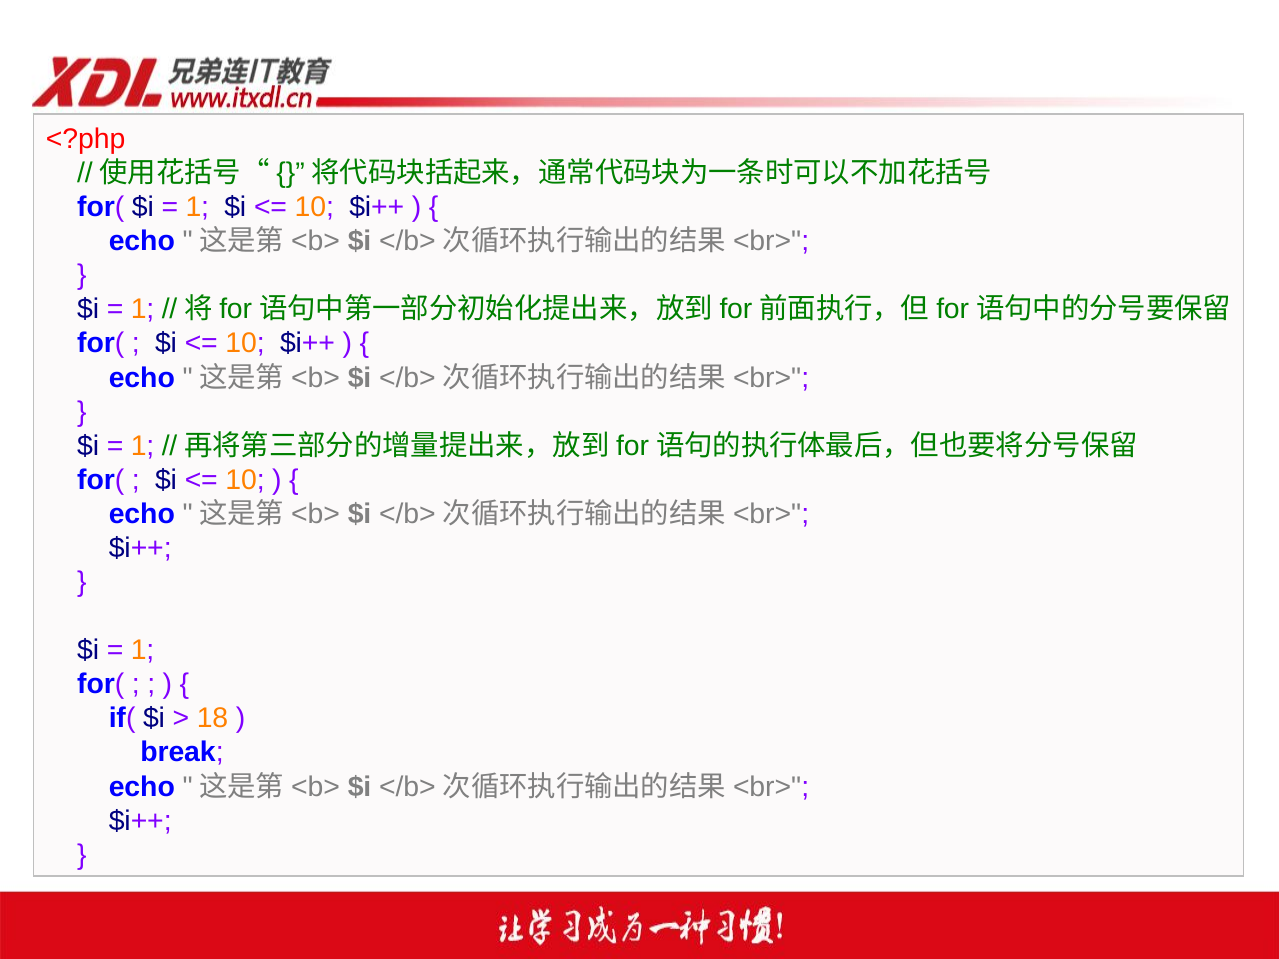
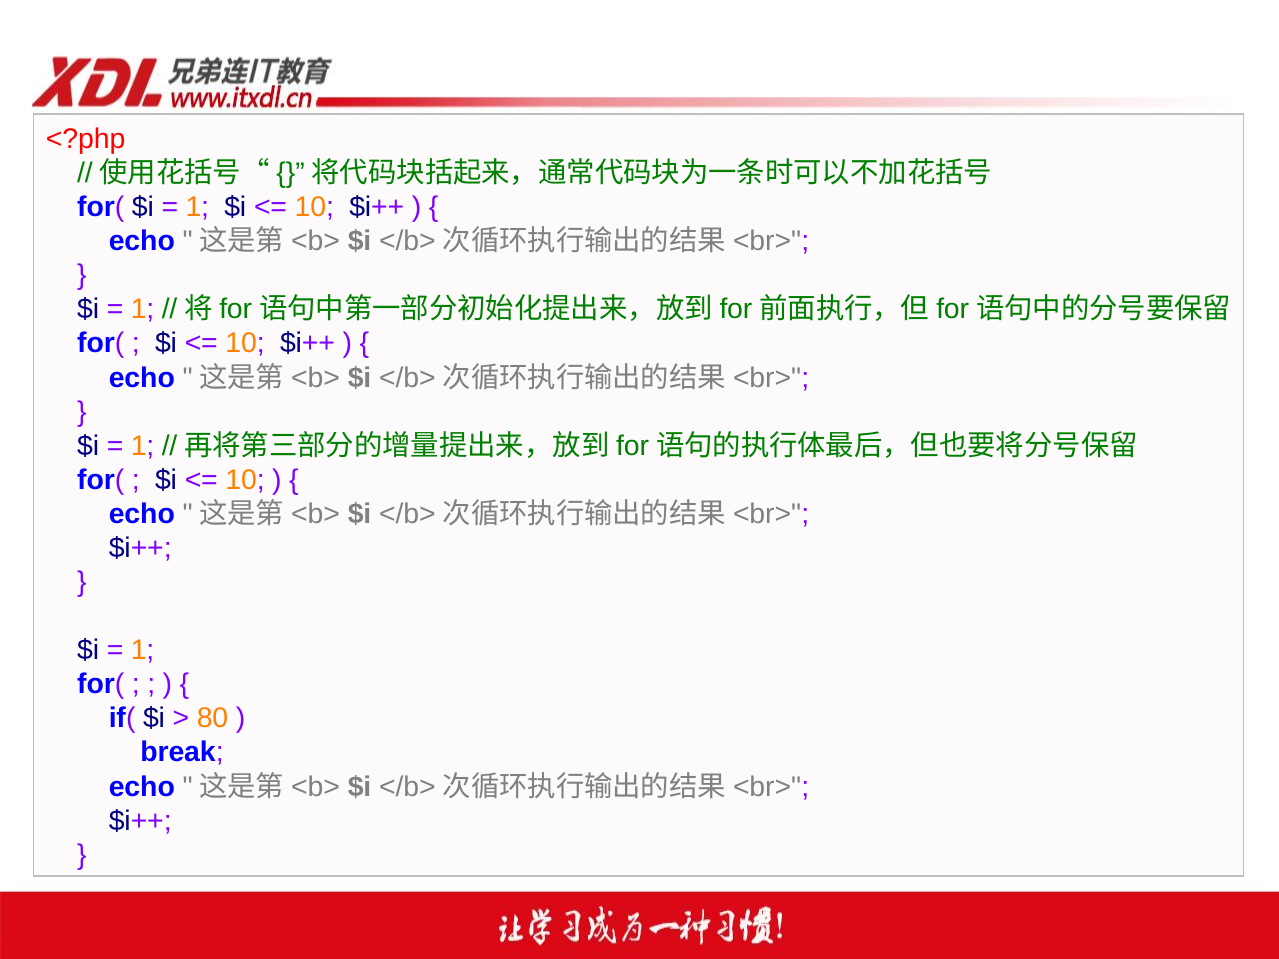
18: 18 -> 80
